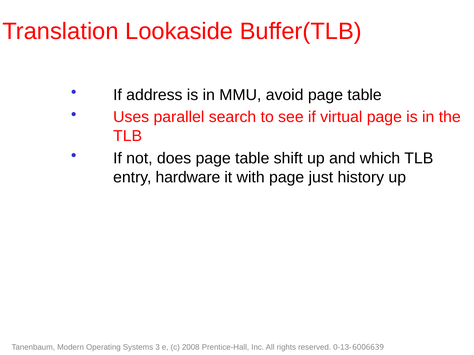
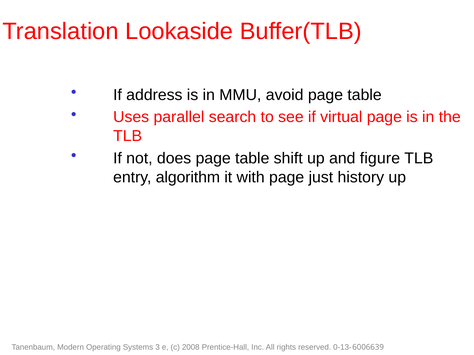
which: which -> figure
hardware: hardware -> algorithm
